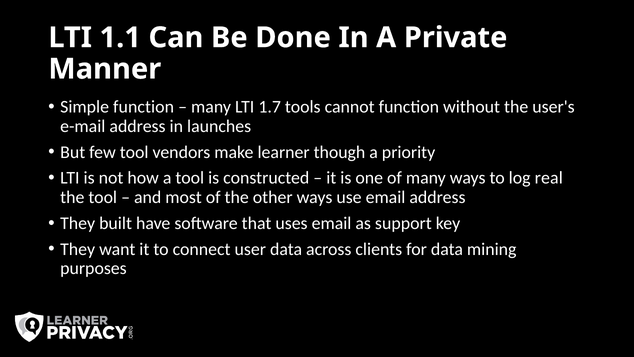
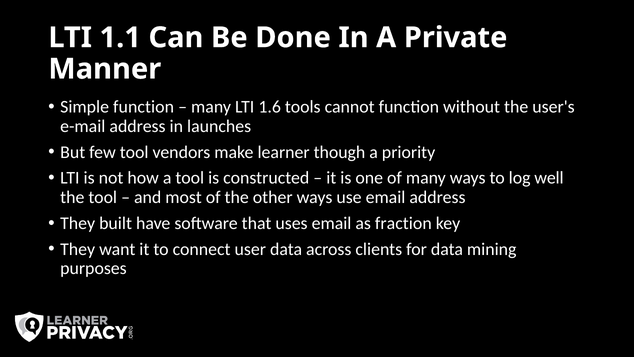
1.7: 1.7 -> 1.6
real: real -> well
support: support -> fraction
